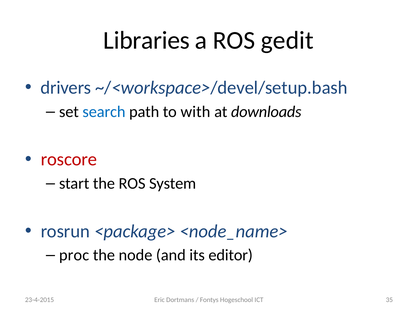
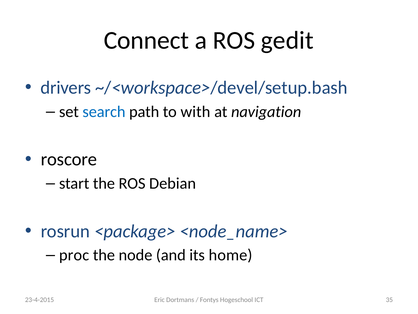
Libraries: Libraries -> Connect
downloads: downloads -> navigation
roscore colour: red -> black
System: System -> Debian
editor: editor -> home
